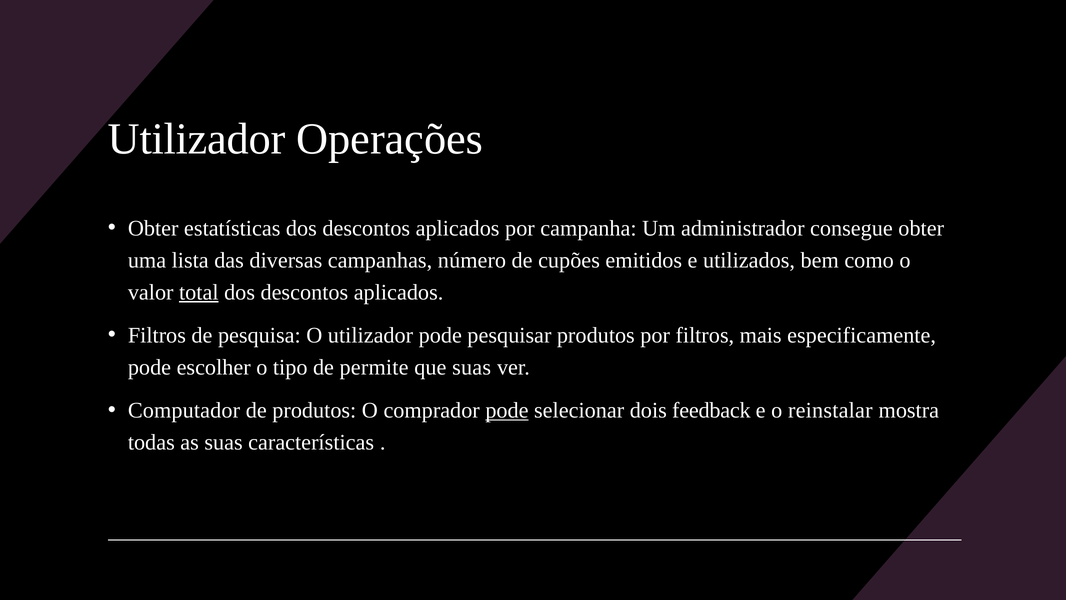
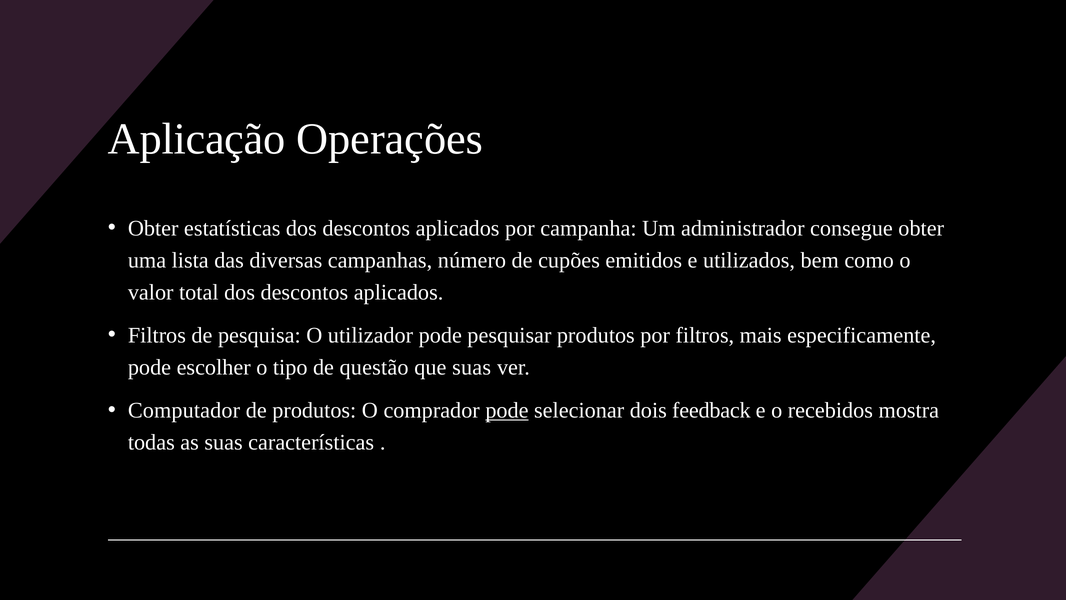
Utilizador at (197, 139): Utilizador -> Aplicação
total underline: present -> none
permite: permite -> questão
reinstalar: reinstalar -> recebidos
